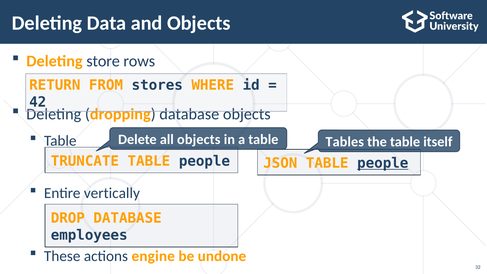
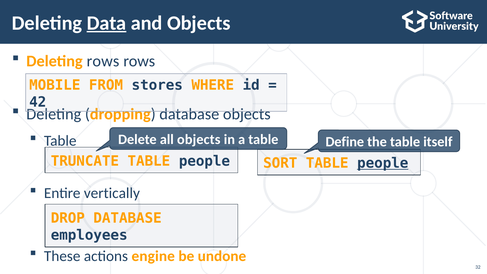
Data underline: none -> present
Deleting store: store -> rows
RETURN: RETURN -> MOBILE
Tables: Tables -> Define
JSON: JSON -> SORT
